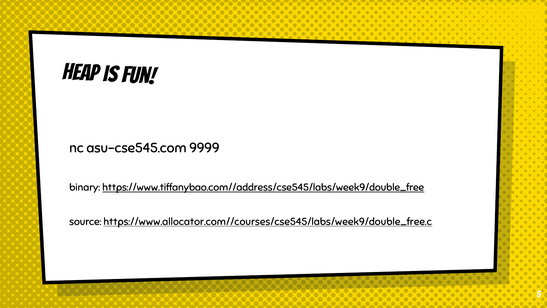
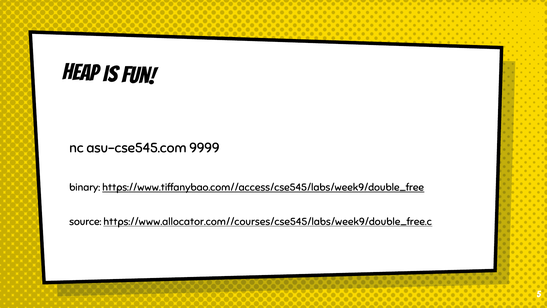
https://www.tiffanybao.com//address/cse545/labs/week9/double_free: https://www.tiffanybao.com//address/cse545/labs/week9/double_free -> https://www.tiffanybao.com//access/cse545/labs/week9/double_free
